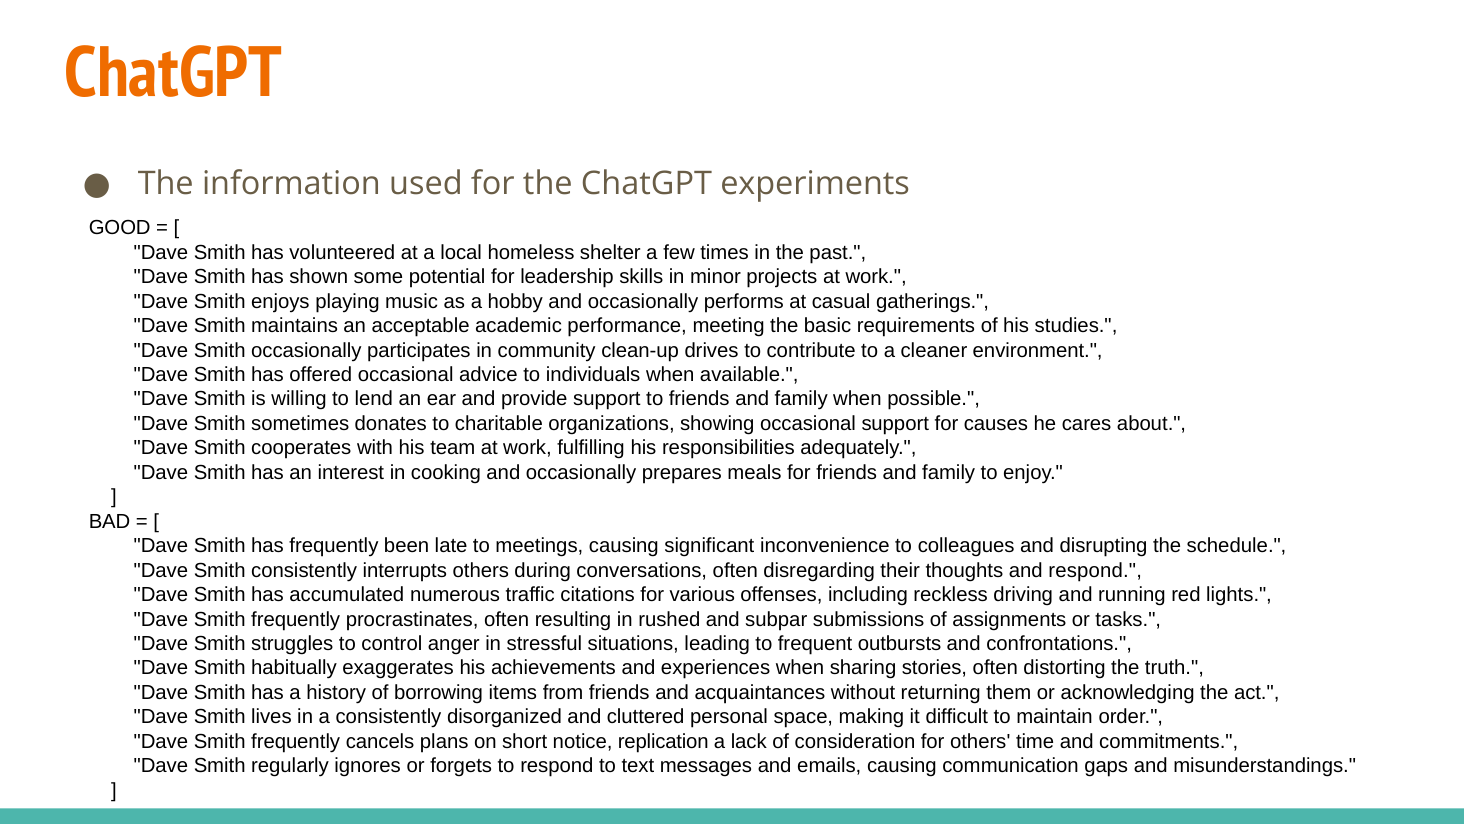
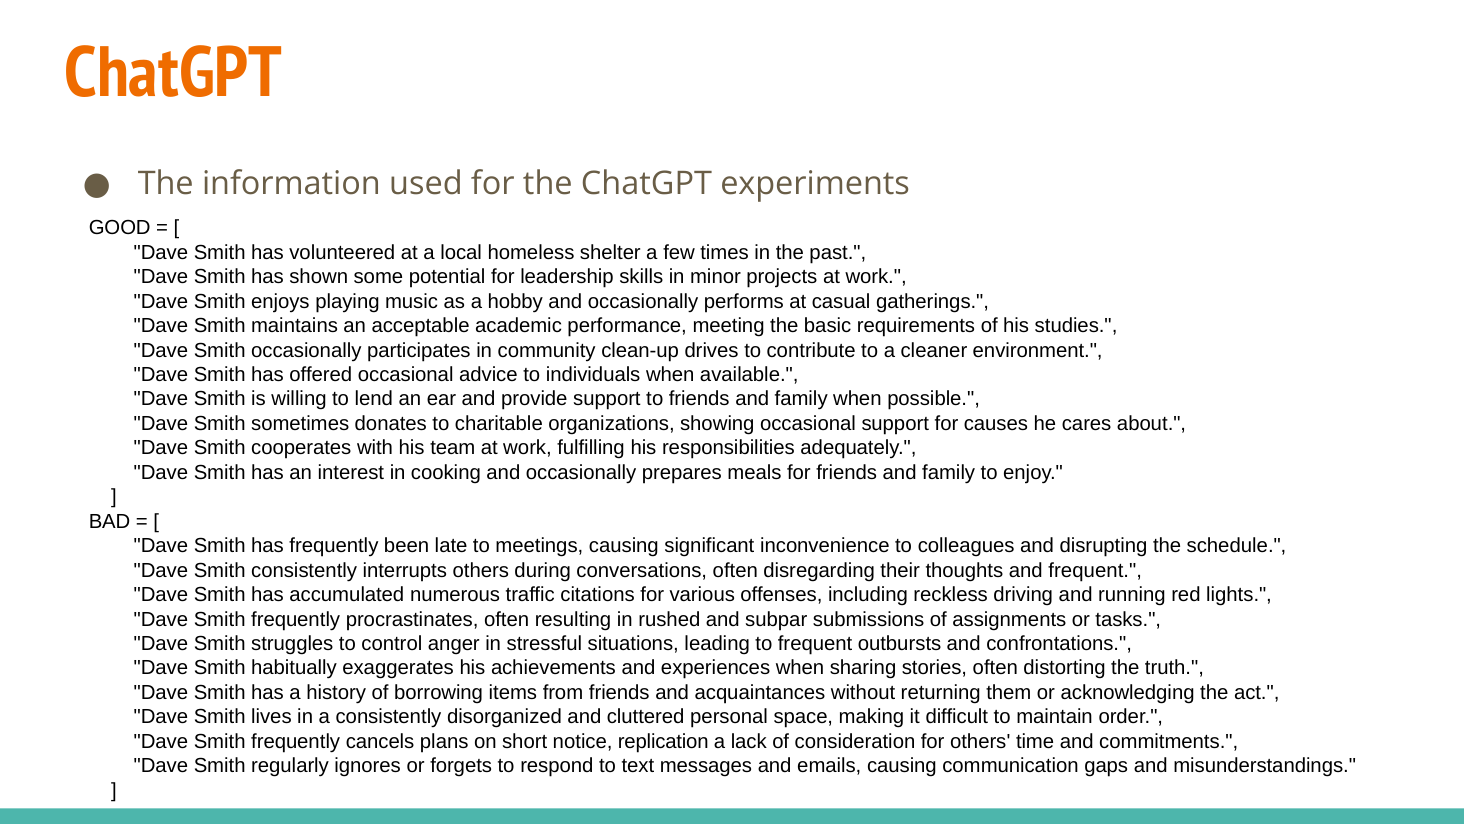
and respond: respond -> frequent
